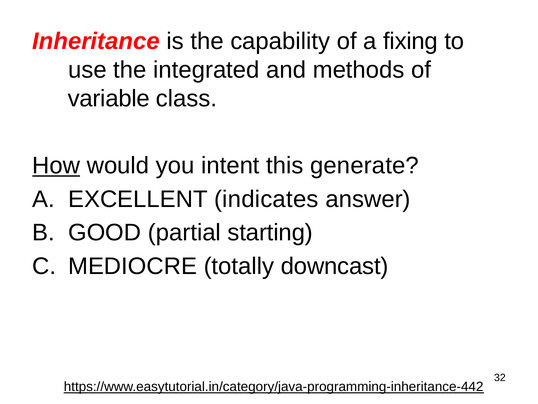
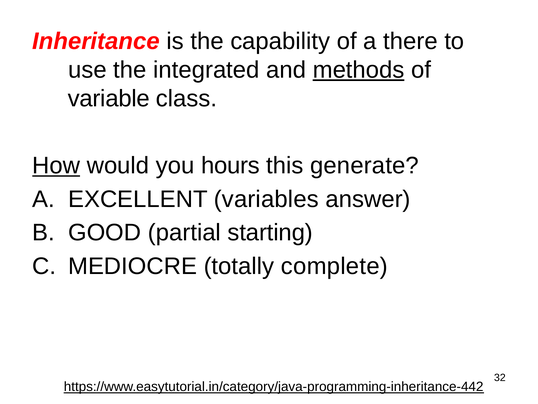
fixing: fixing -> there
methods underline: none -> present
intent: intent -> hours
indicates: indicates -> variables
downcast: downcast -> complete
